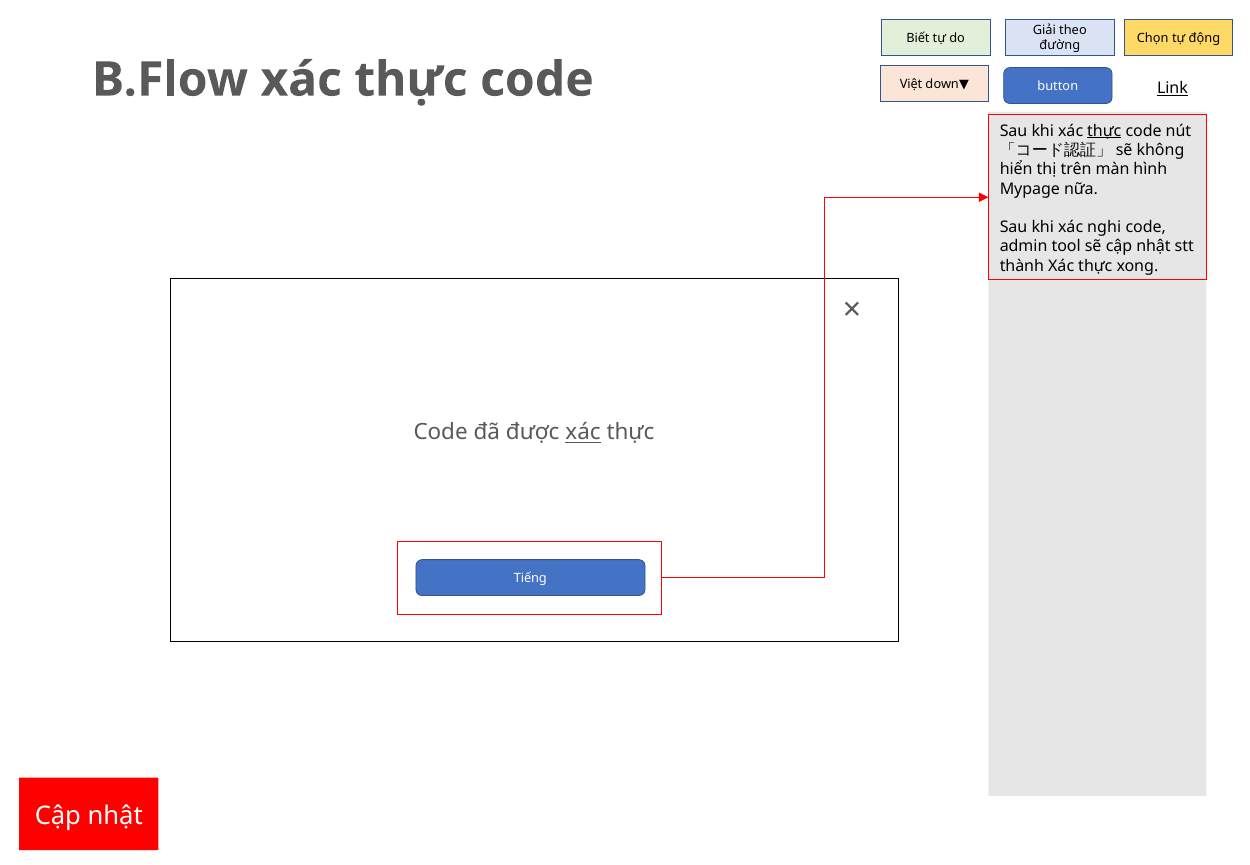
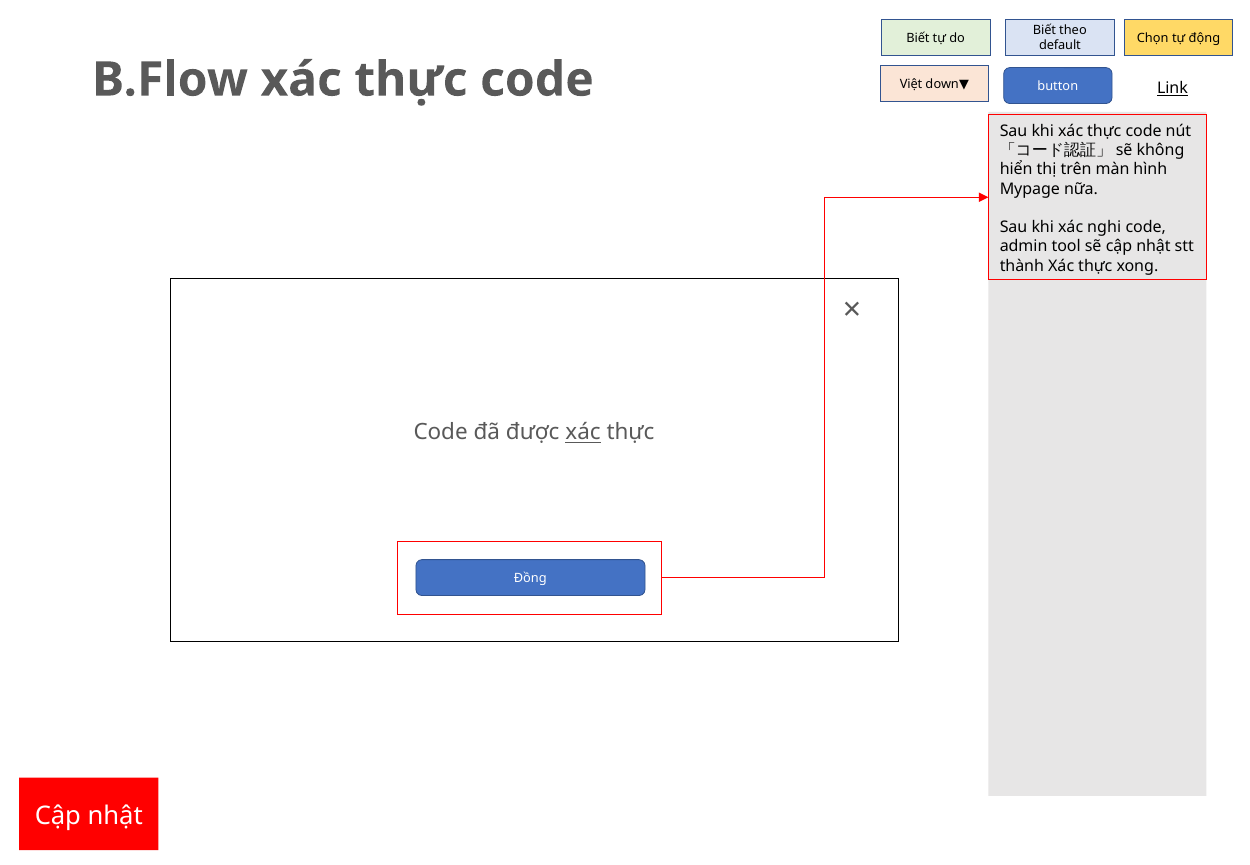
Giải at (1044, 30): Giải -> Biết
đường: đường -> default
thực at (1104, 131) underline: present -> none
Tiếng: Tiếng -> Đồng
